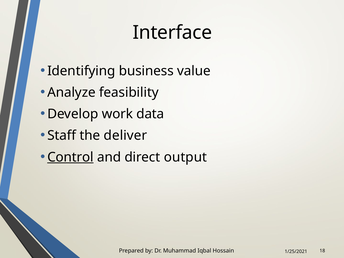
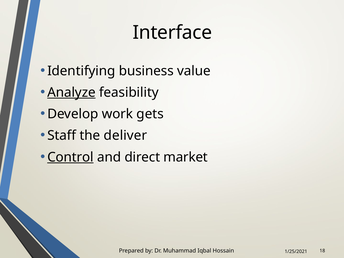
Analyze underline: none -> present
data: data -> gets
output: output -> market
